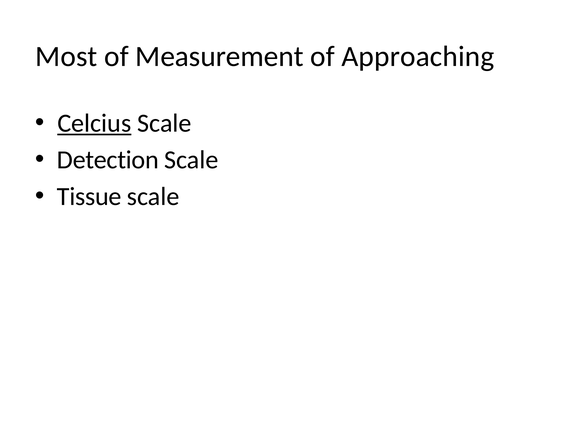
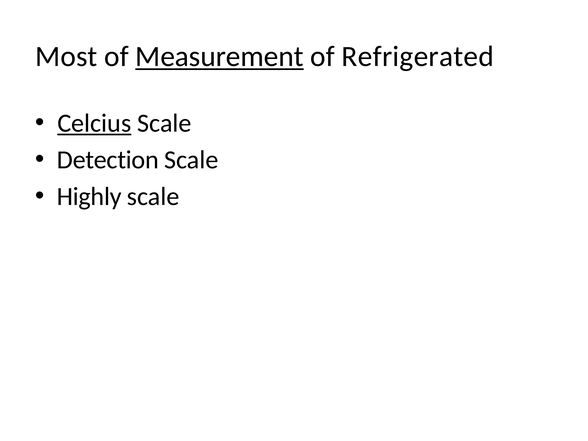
Measurement underline: none -> present
Approaching: Approaching -> Refrigerated
Tissue: Tissue -> Highly
